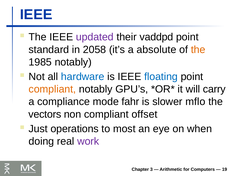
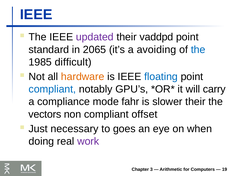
2058: 2058 -> 2065
absolute: absolute -> avoiding
the at (198, 49) colour: orange -> blue
1985 notably: notably -> difficult
hardware colour: blue -> orange
compliant at (52, 89) colour: orange -> blue
slower mflo: mflo -> their
operations: operations -> necessary
most: most -> goes
